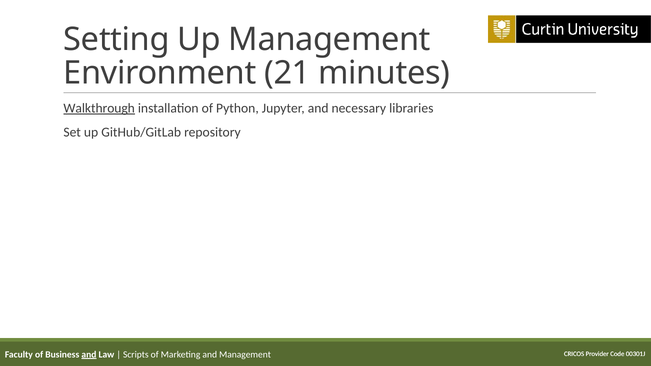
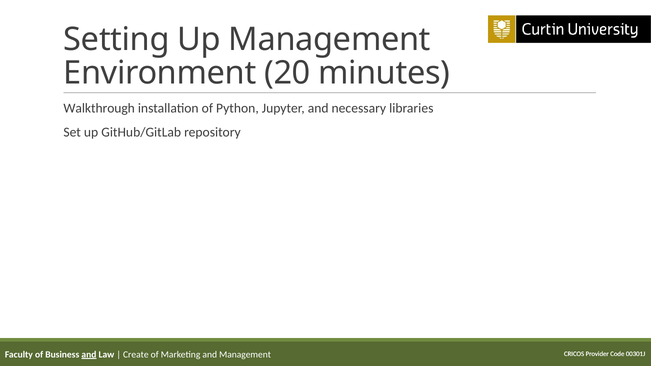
21: 21 -> 20
Walkthrough underline: present -> none
Scripts: Scripts -> Create
